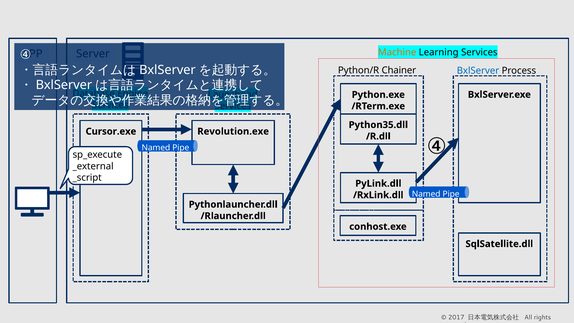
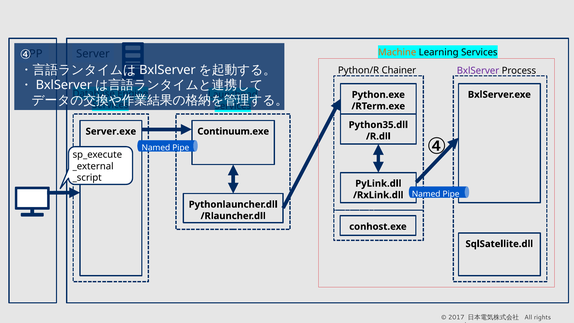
BxlServer colour: blue -> purple
Revolution.exe: Revolution.exe -> Continuum.exe
Cursor.exe: Cursor.exe -> Server.exe
